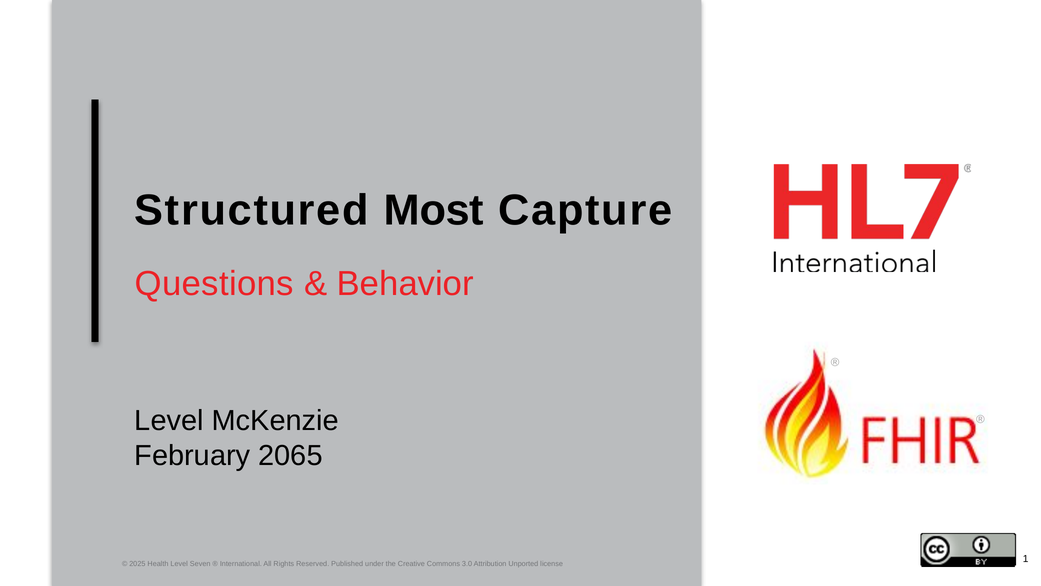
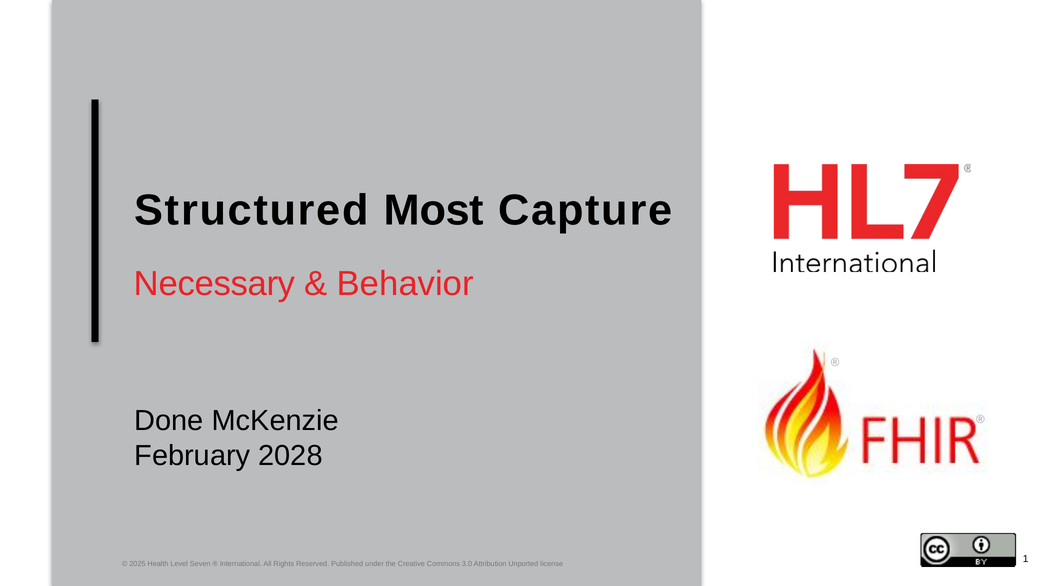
Questions: Questions -> Necessary
Level at (169, 421): Level -> Done
2065: 2065 -> 2028
